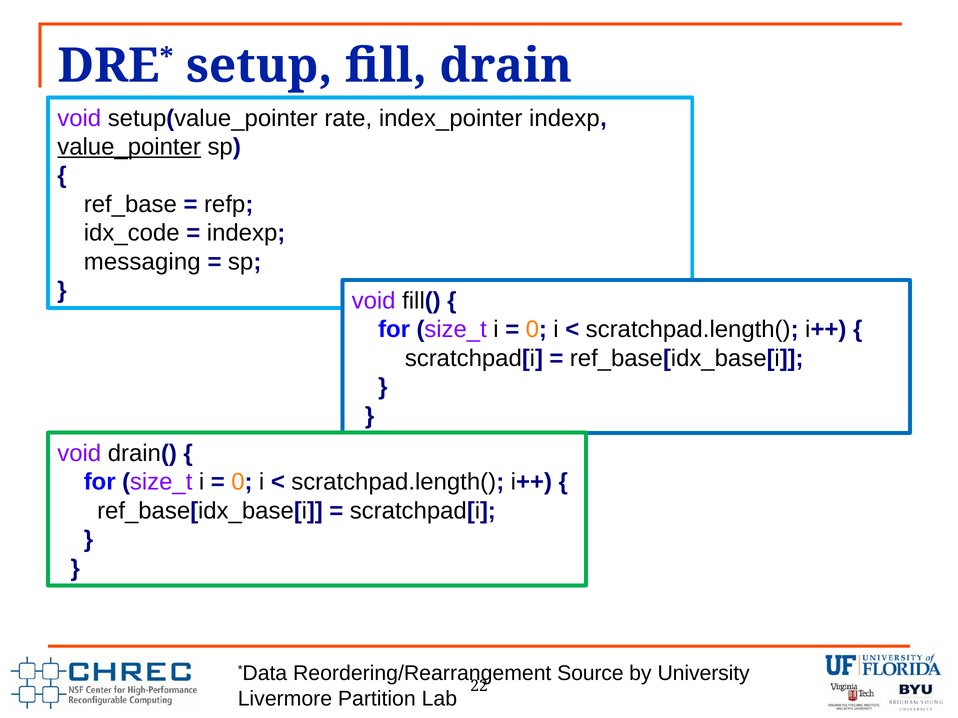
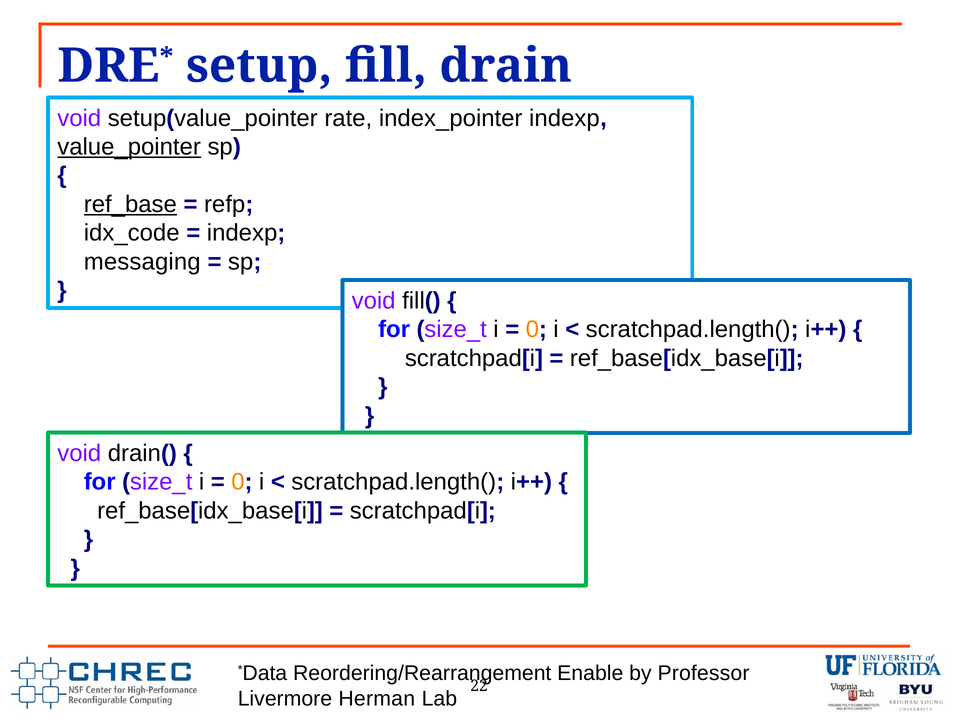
ref_base underline: none -> present
Source: Source -> Enable
University: University -> Professor
Partition: Partition -> Herman
